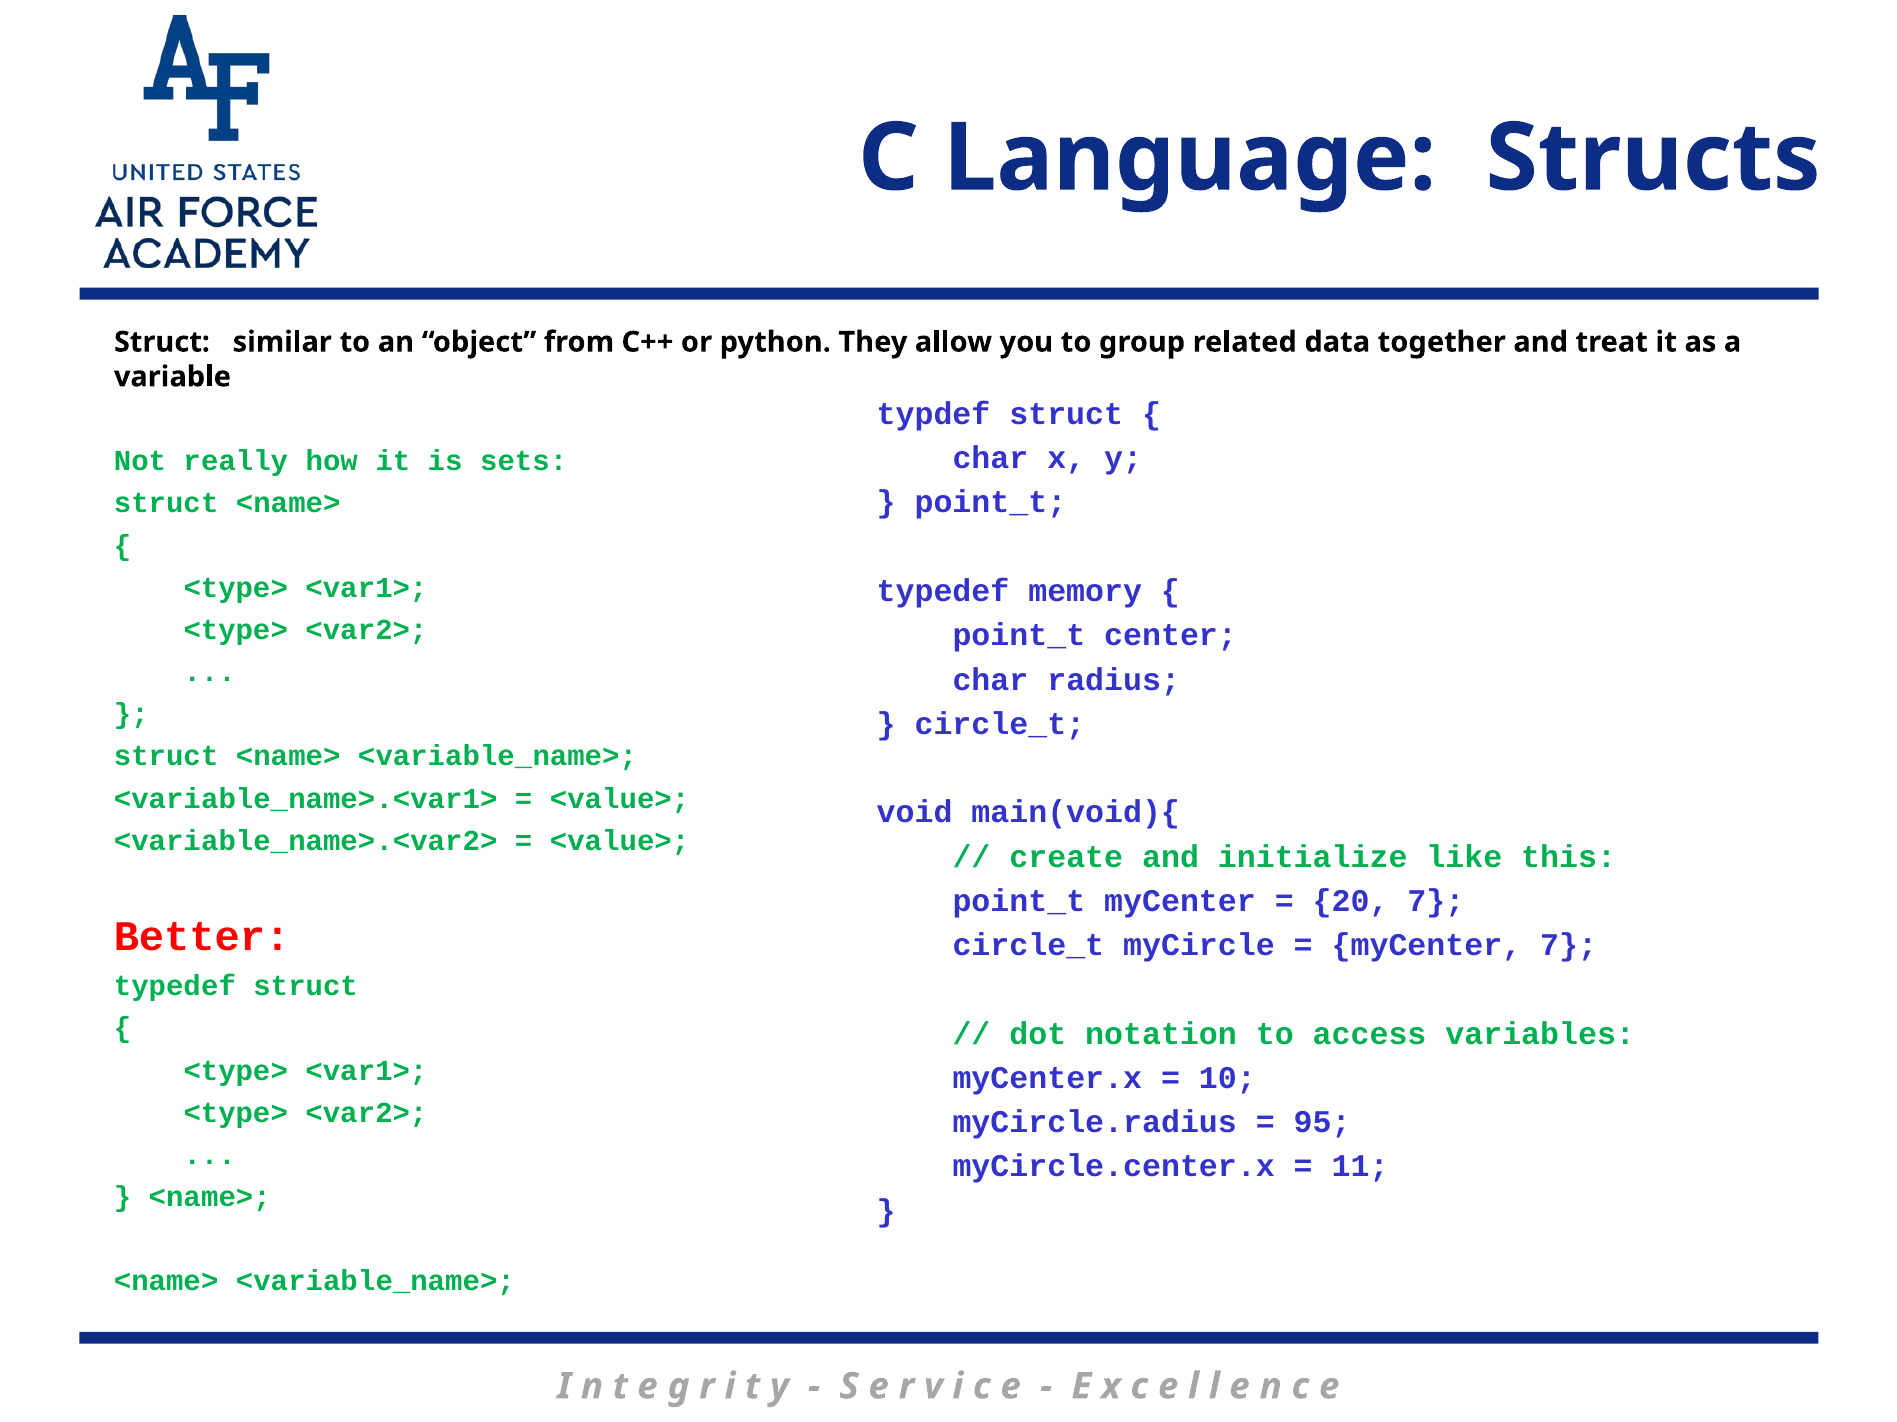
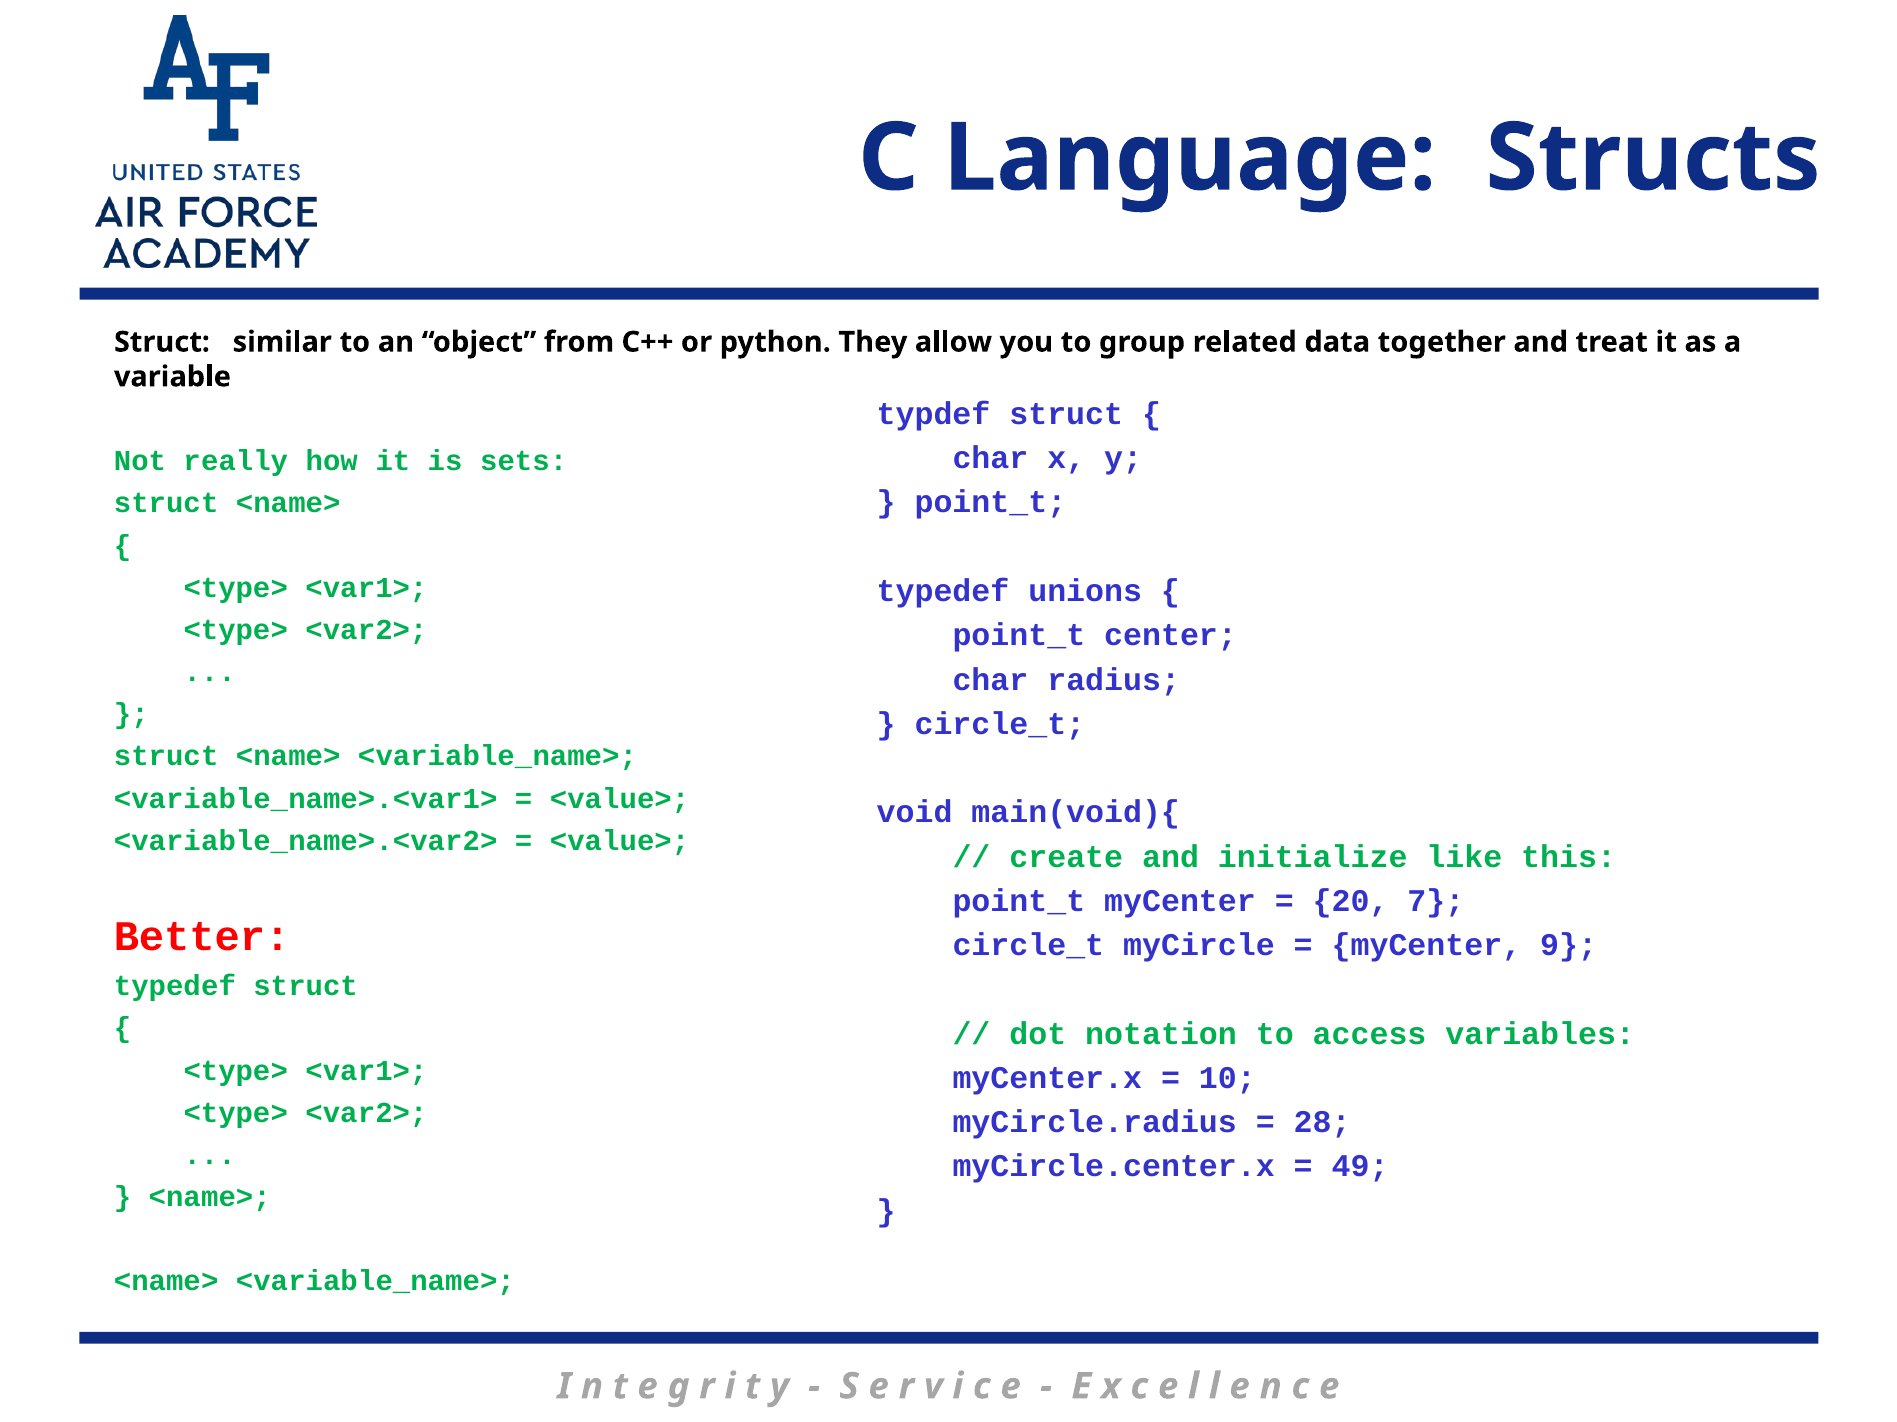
memory: memory -> unions
myCenter 7: 7 -> 9
95: 95 -> 28
11: 11 -> 49
